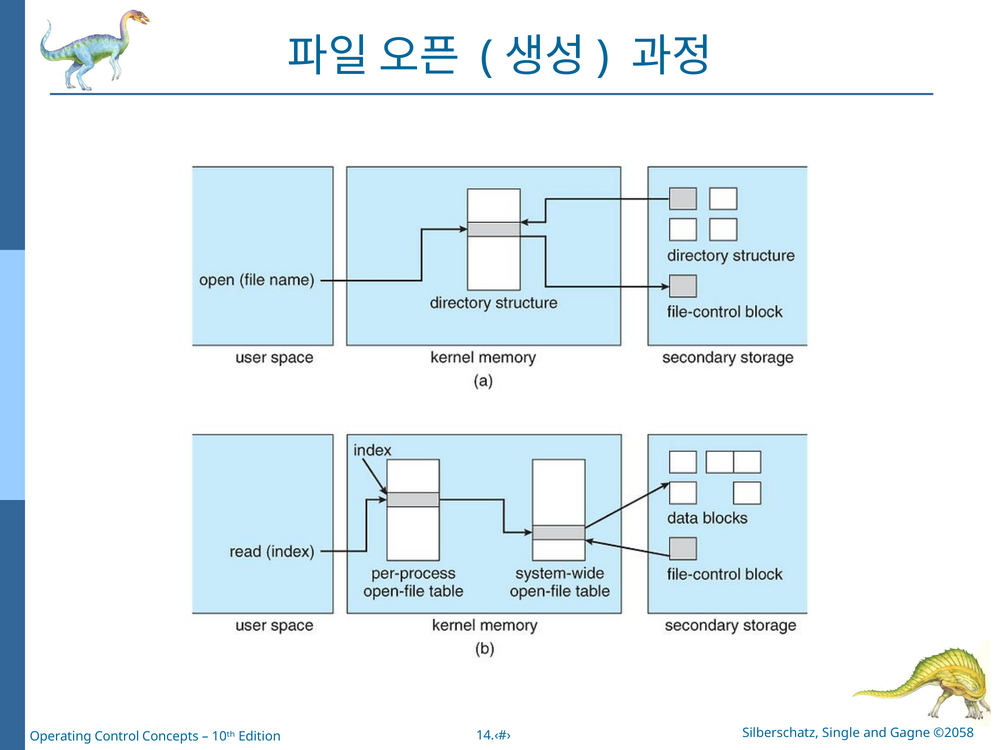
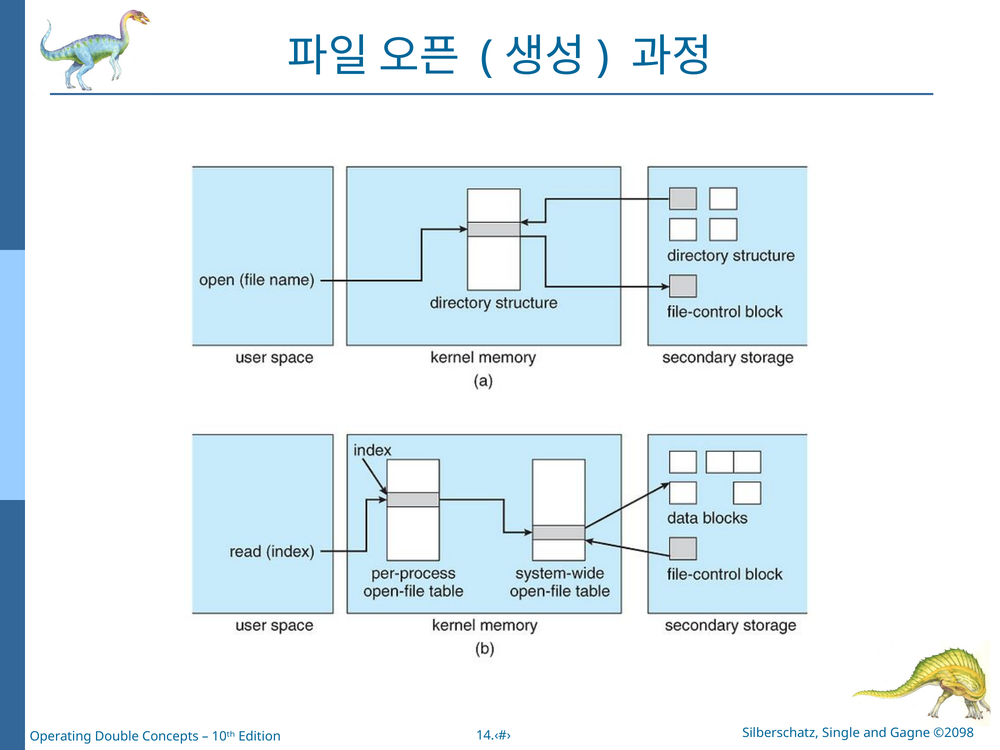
©2058: ©2058 -> ©2098
Control: Control -> Double
